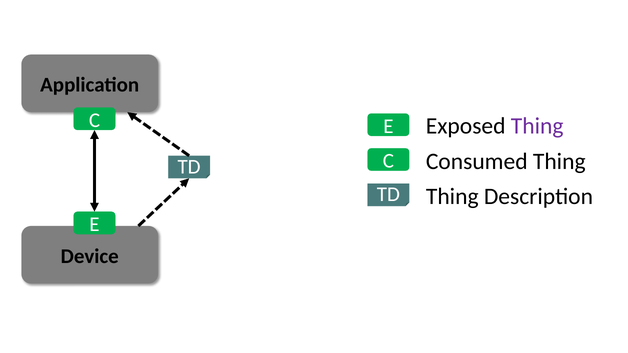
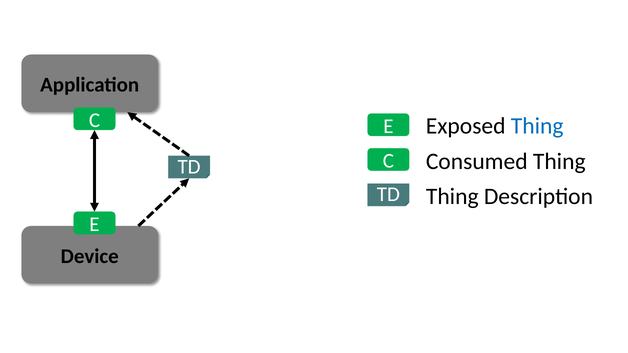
Thing at (537, 126) colour: purple -> blue
